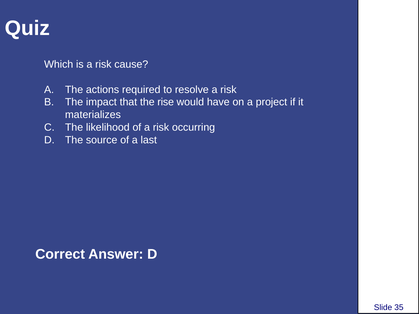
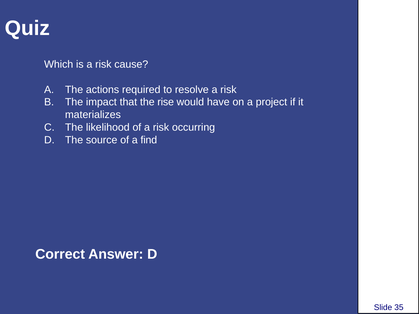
last: last -> find
